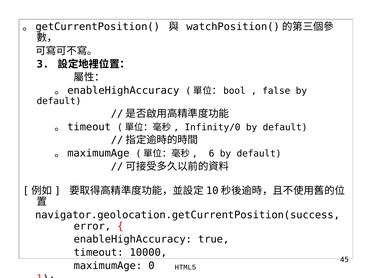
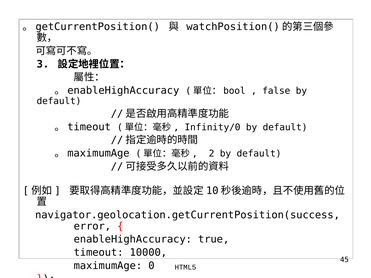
6: 6 -> 2
